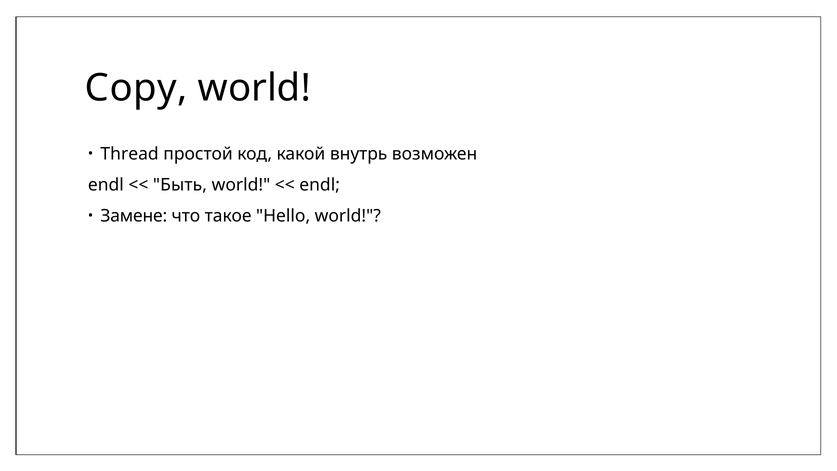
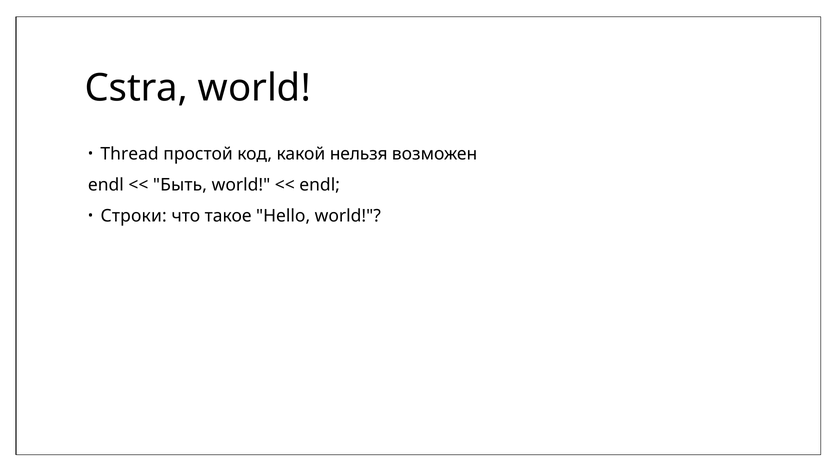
Copy: Copy -> Cstra
внутрь: внутрь -> нельзя
Замене: Замене -> Строки
